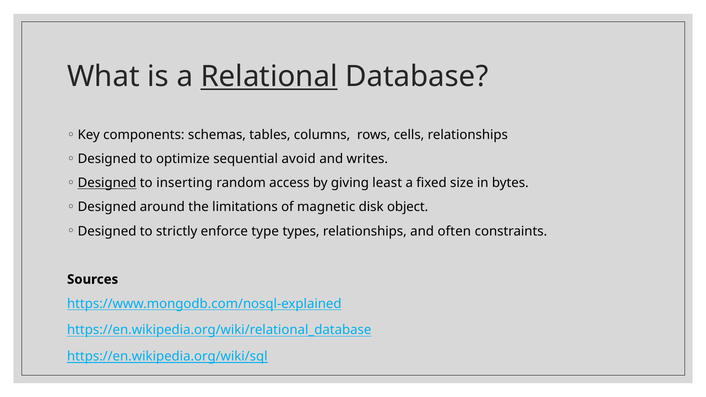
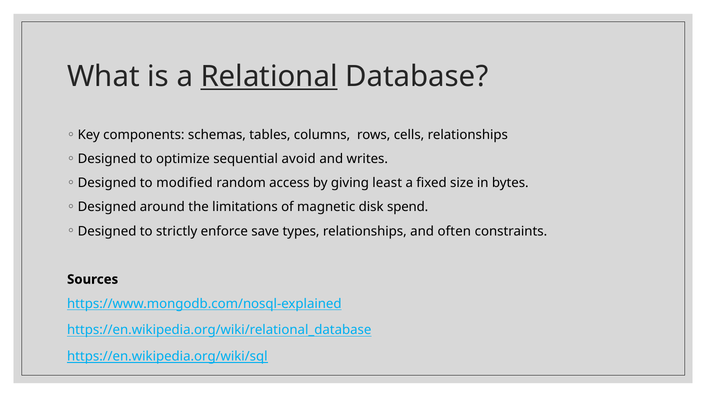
Designed at (107, 183) underline: present -> none
inserting: inserting -> modified
object: object -> spend
type: type -> save
